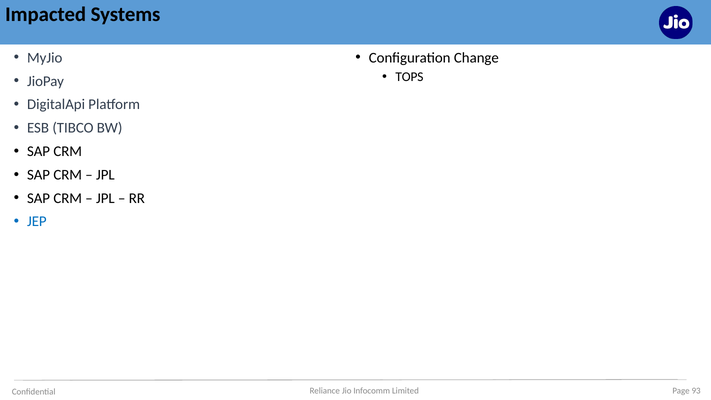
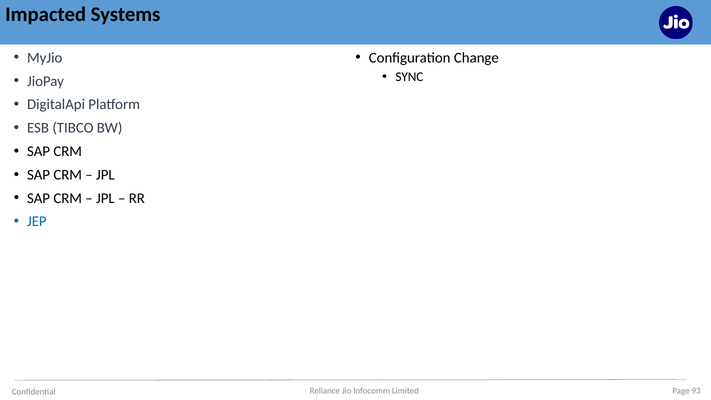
TOPS: TOPS -> SYNC
